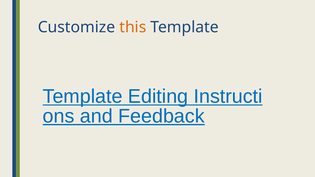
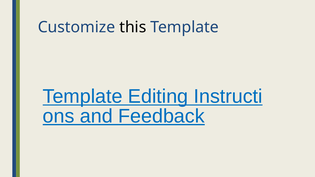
this colour: orange -> black
